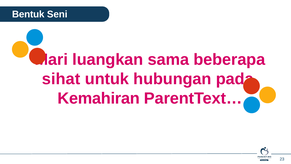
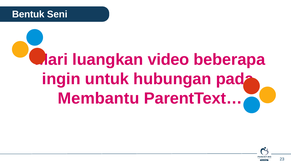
sama: sama -> video
sihat: sihat -> ingin
Kemahiran: Kemahiran -> Membantu
